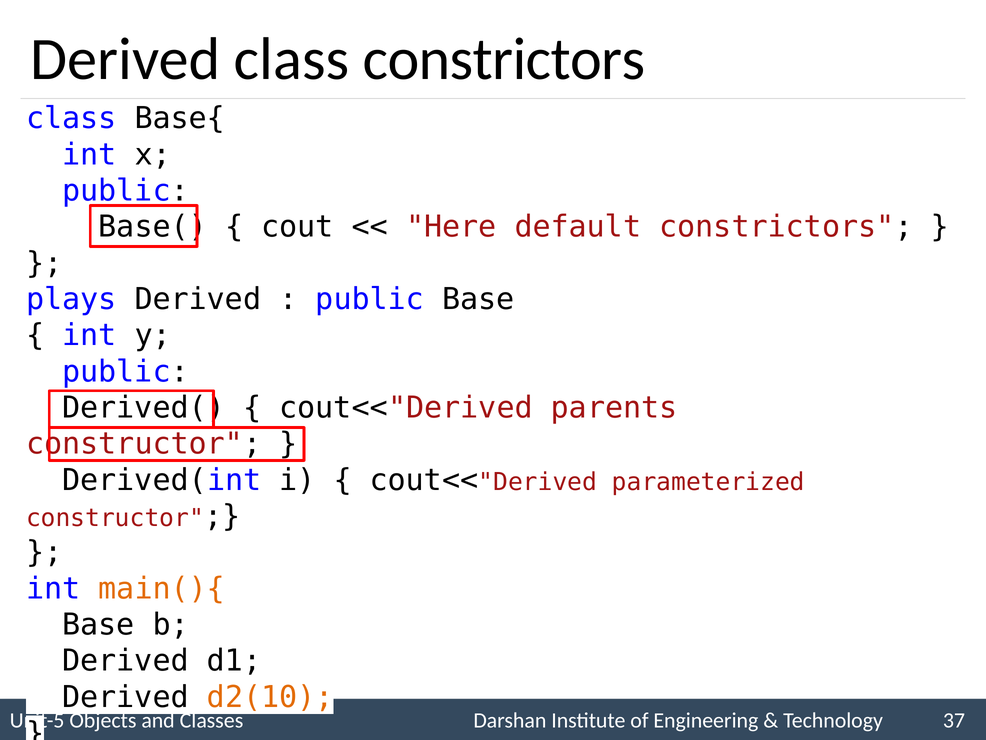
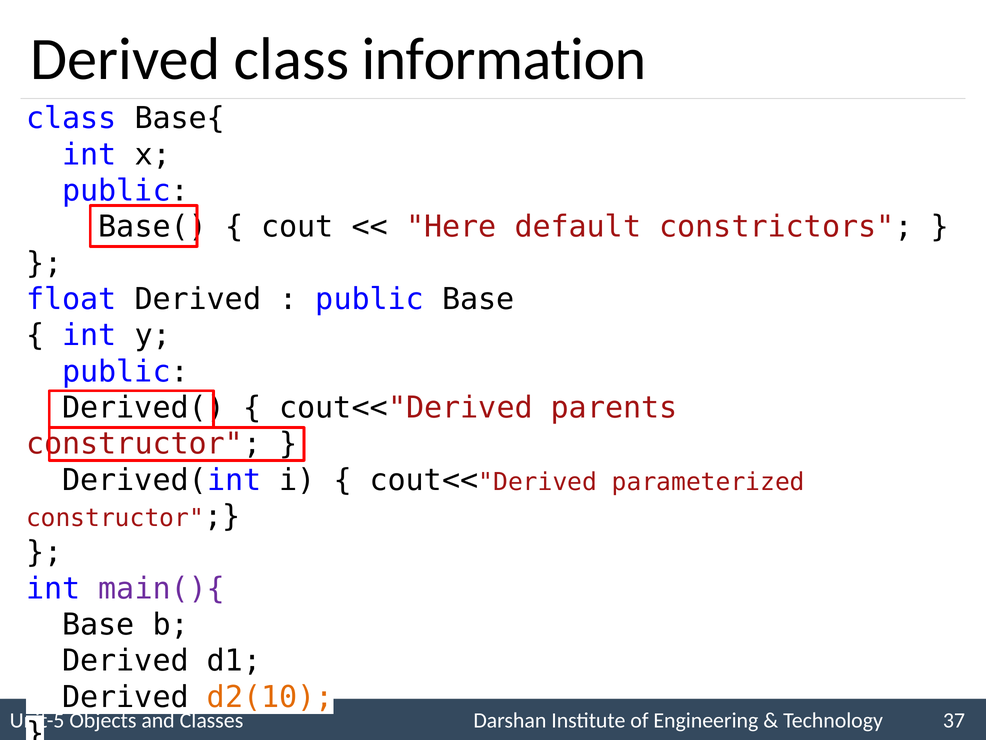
class constrictors: constrictors -> information
plays: plays -> float
main(){ colour: orange -> purple
